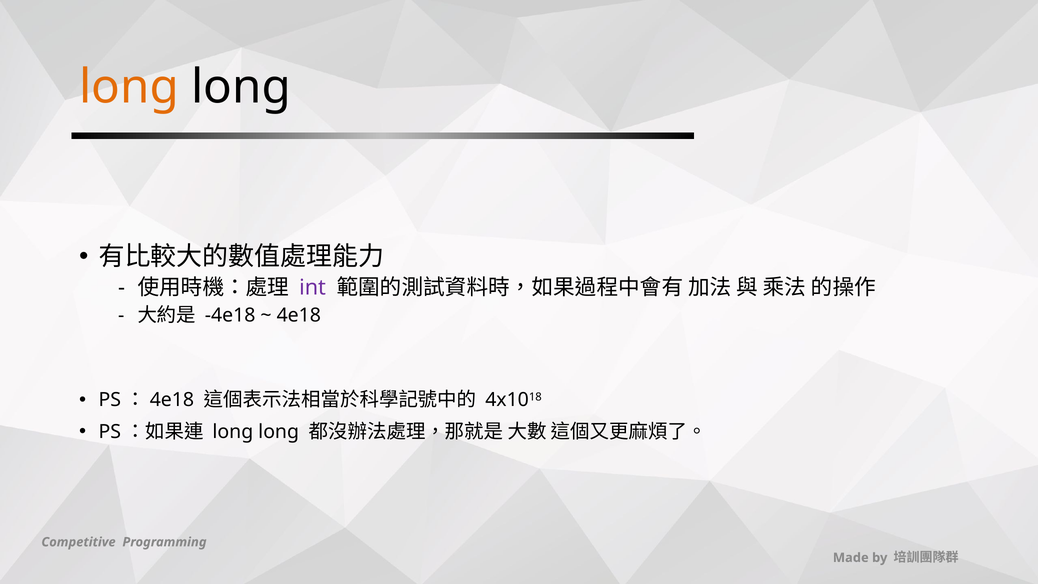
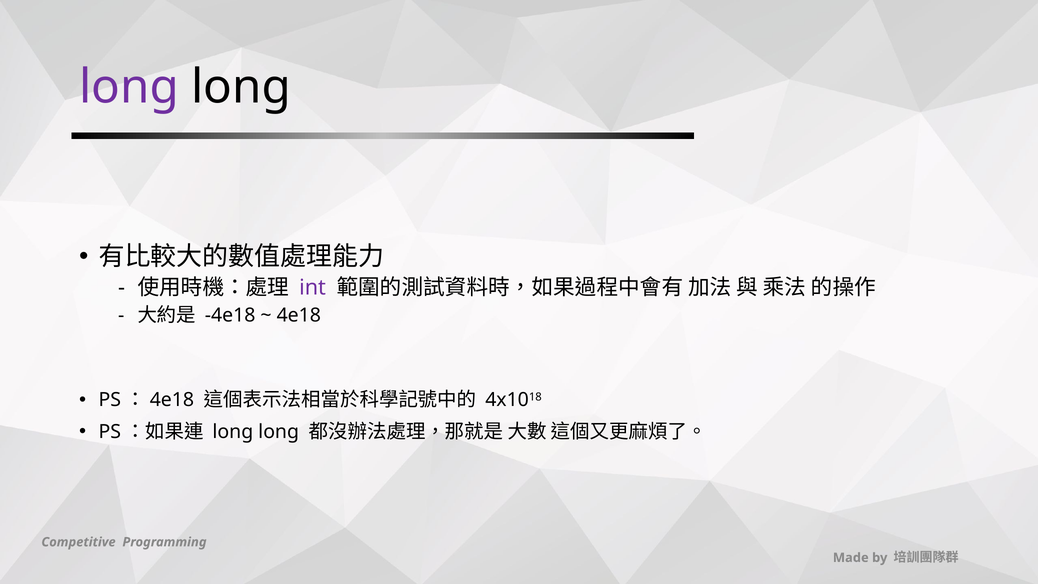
long at (129, 87) colour: orange -> purple
